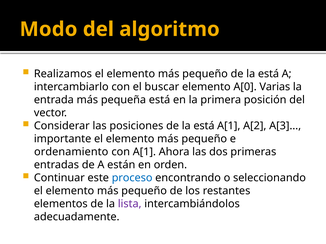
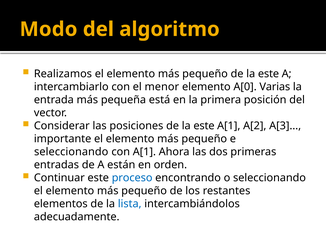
pequeño de la está: está -> este
buscar: buscar -> menor
posiciones de la está: está -> este
ordenamiento at (71, 152): ordenamiento -> seleccionando
lista colour: purple -> blue
